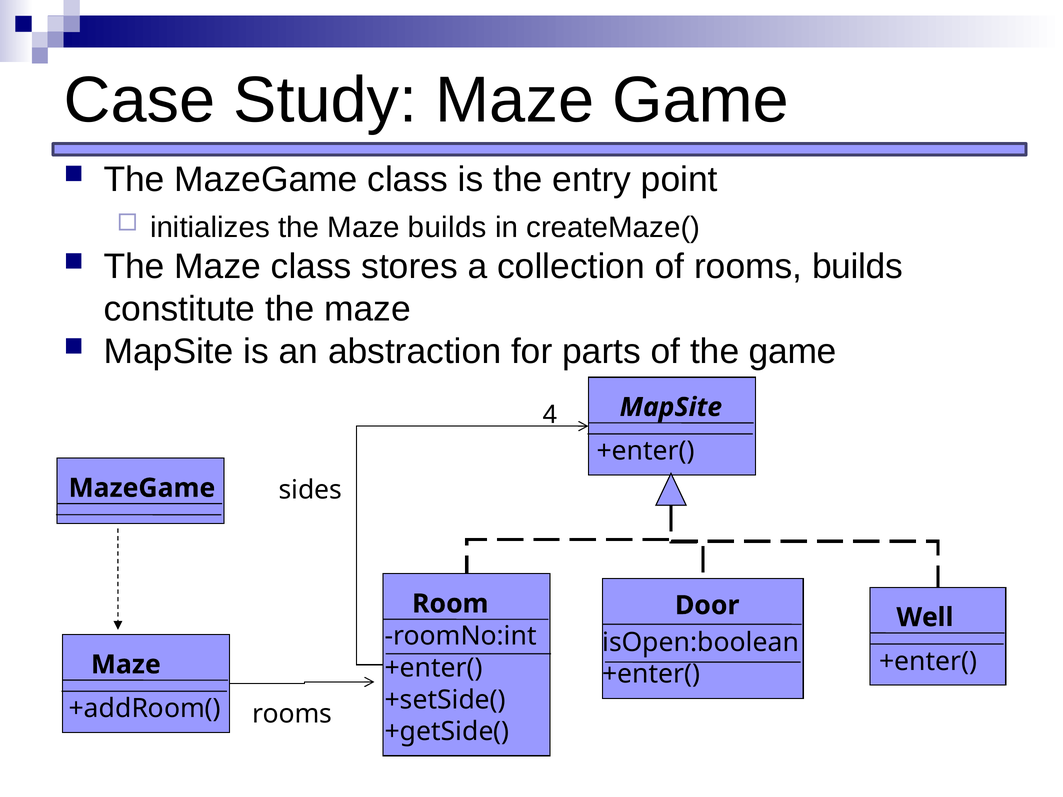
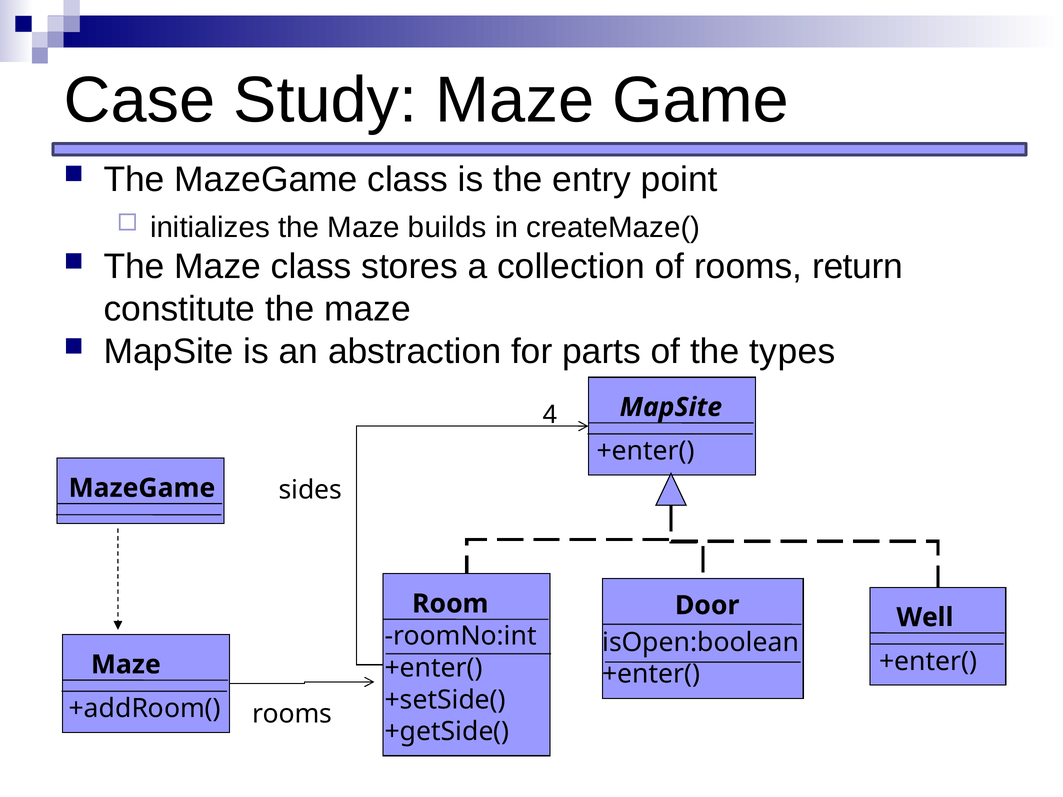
rooms builds: builds -> return
the game: game -> types
